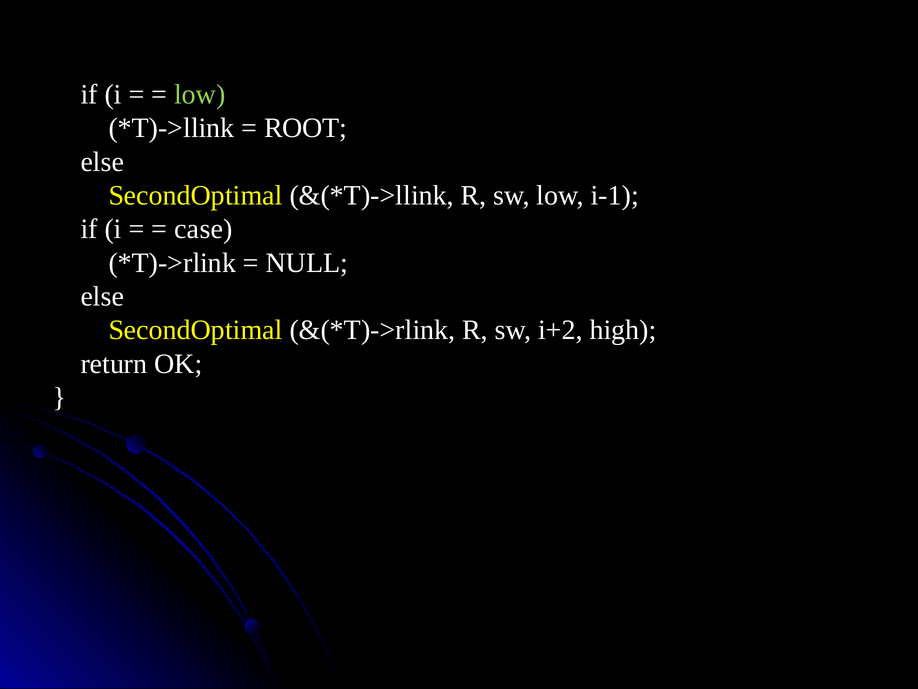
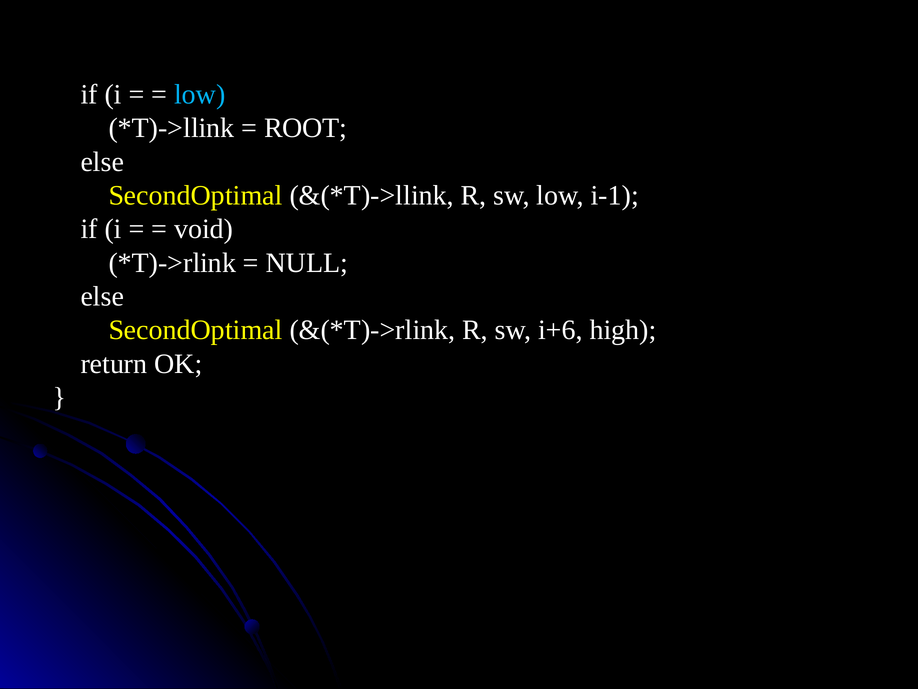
low at (200, 94) colour: light green -> light blue
case: case -> void
i+2: i+2 -> i+6
